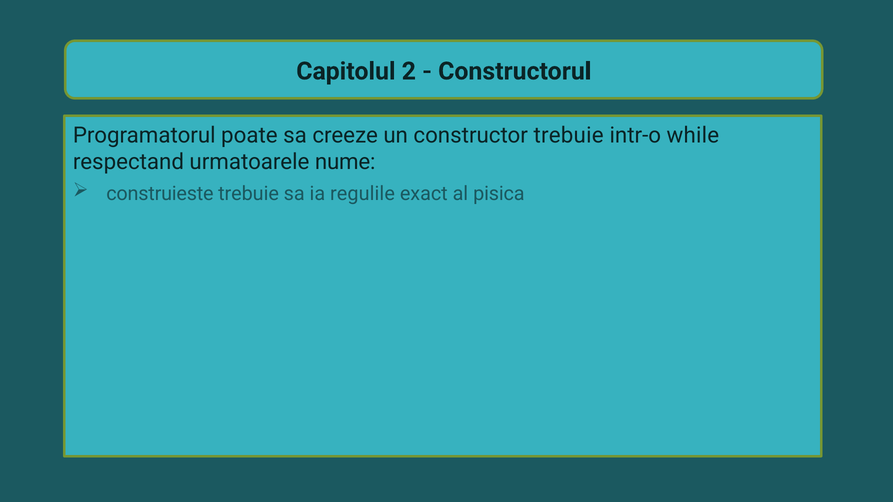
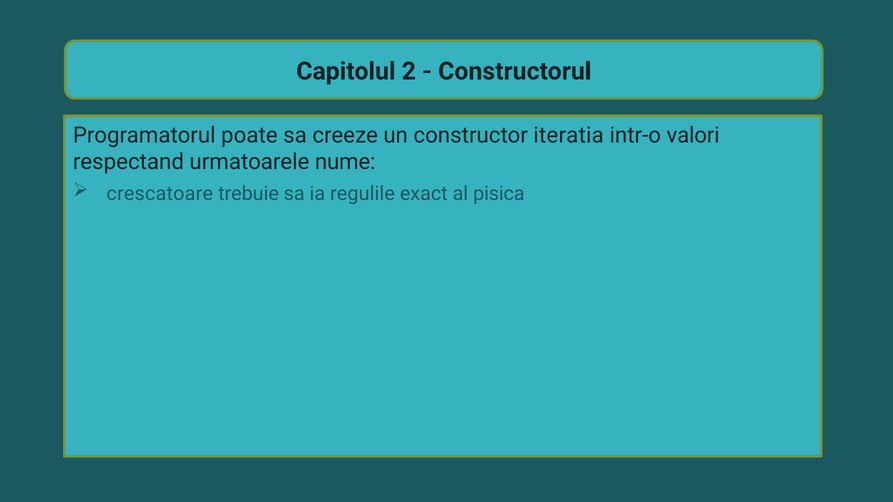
constructor trebuie: trebuie -> iteratia
while: while -> valori
construieste: construieste -> crescatoare
